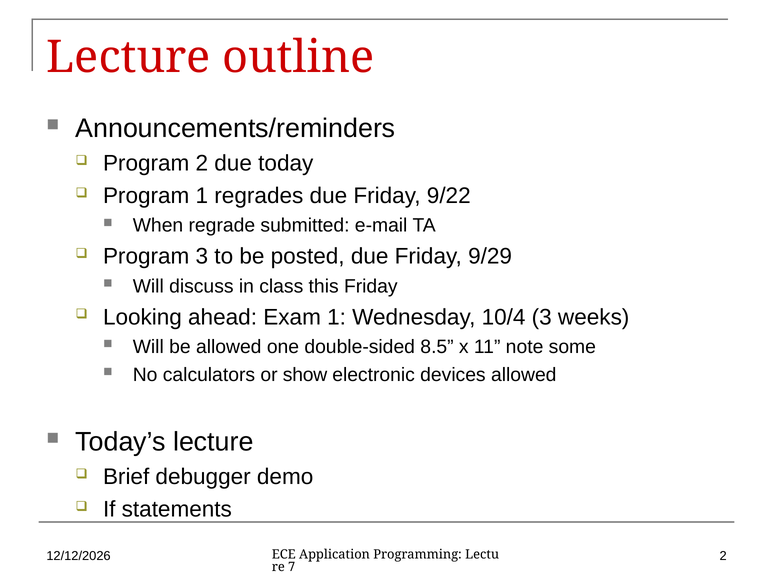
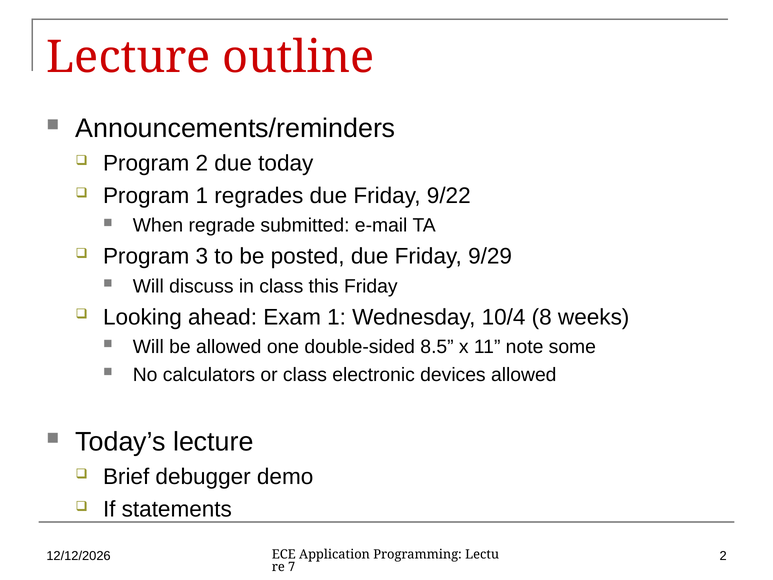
10/4 3: 3 -> 8
or show: show -> class
